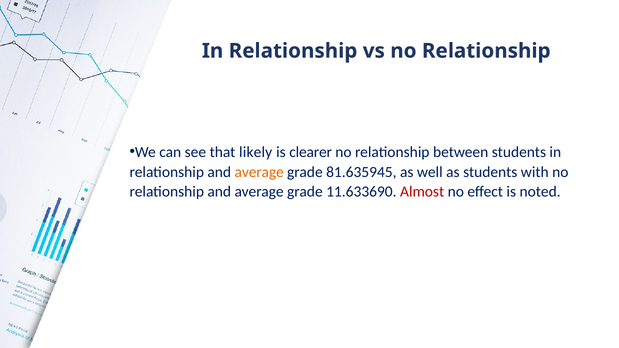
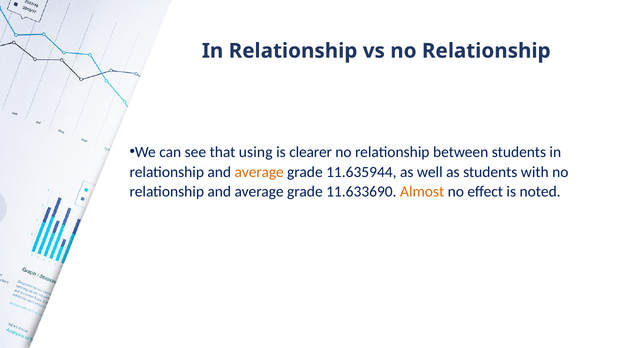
likely: likely -> using
81.635945: 81.635945 -> 11.635944
Almost colour: red -> orange
